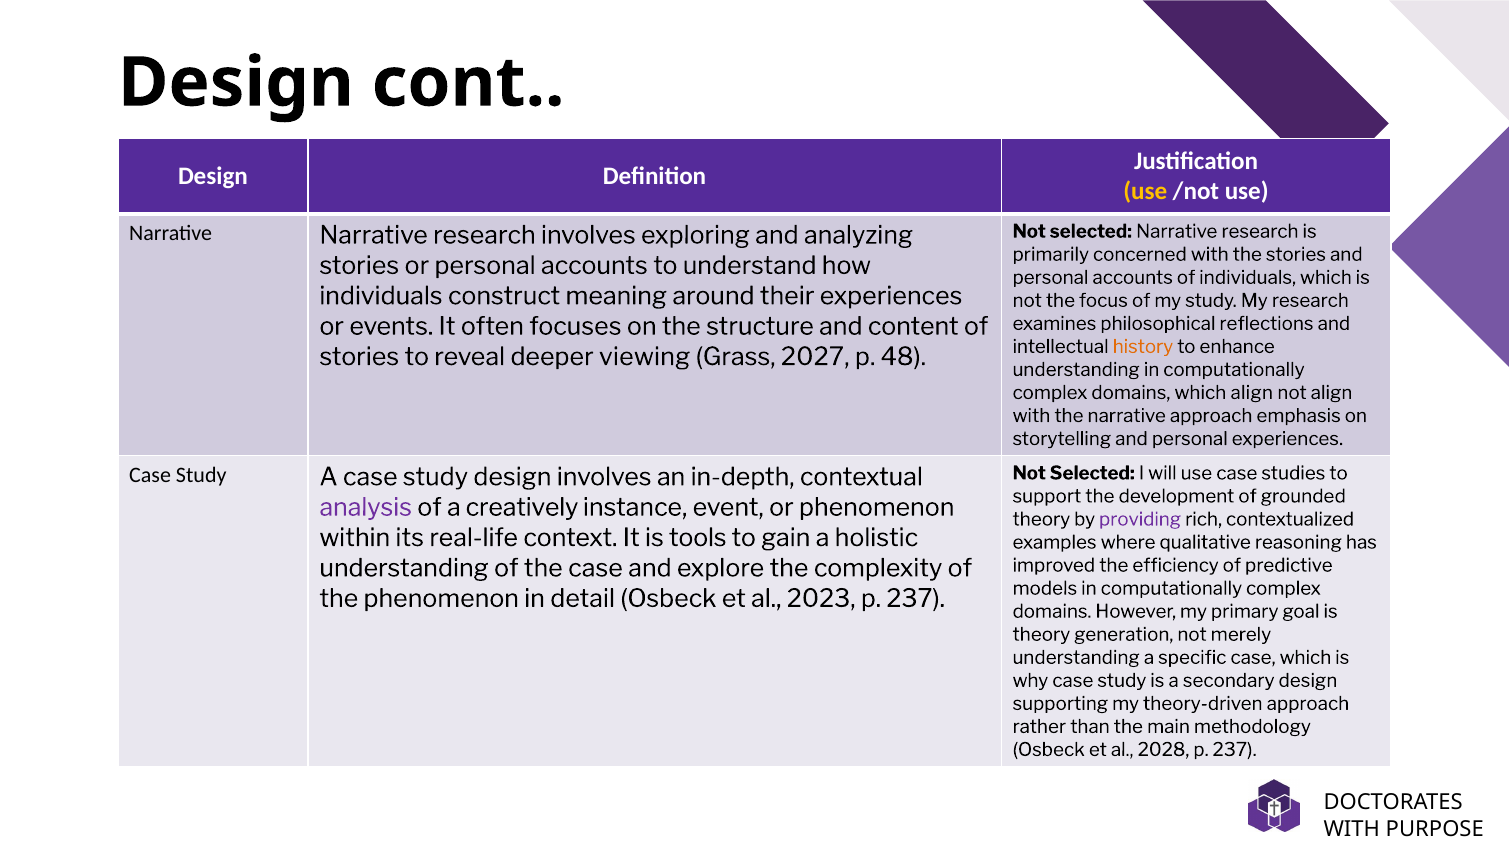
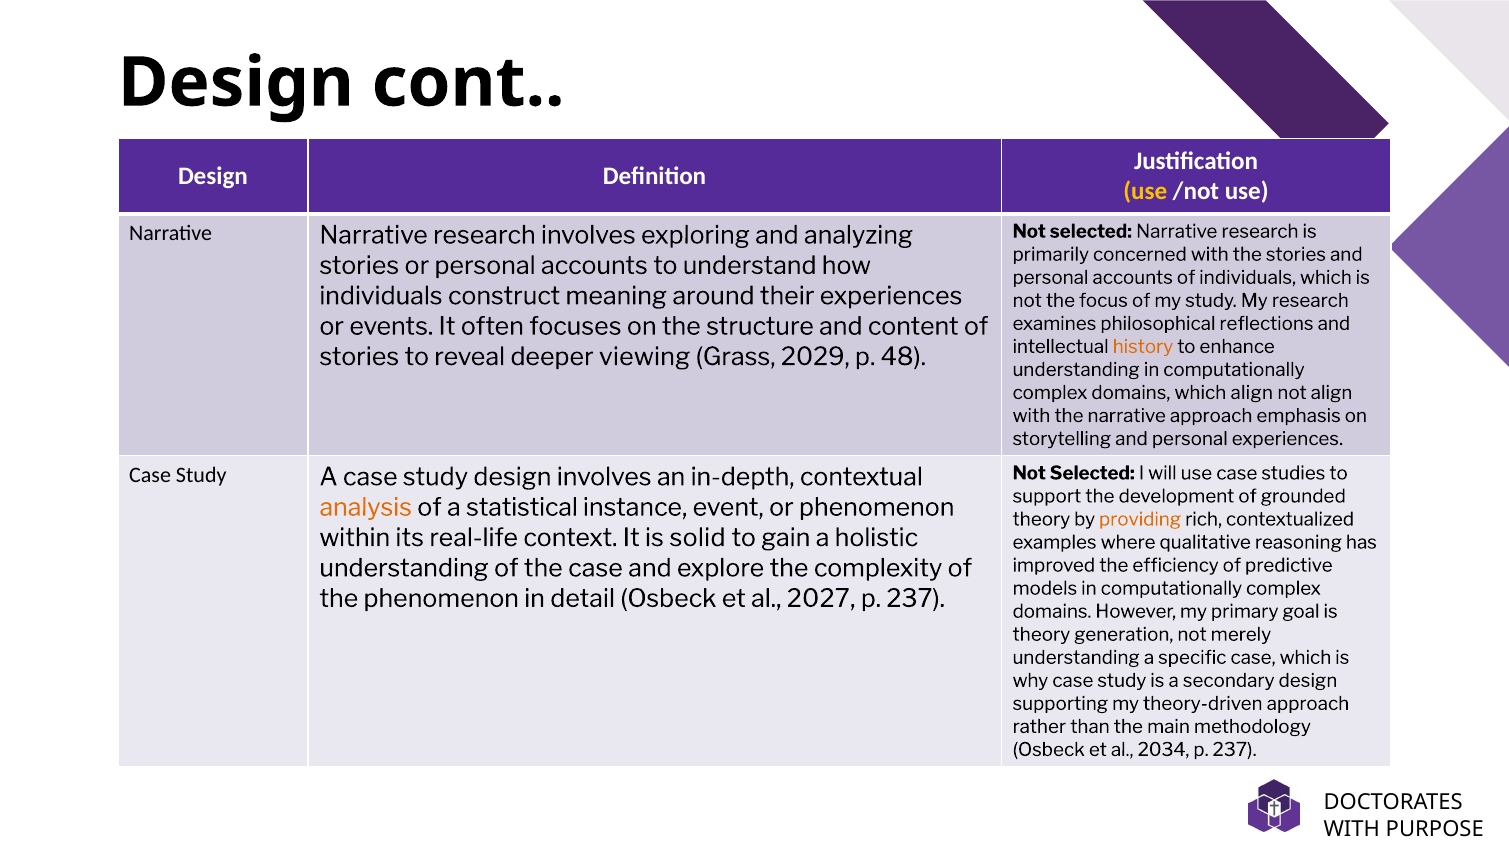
2027: 2027 -> 2029
analysis colour: purple -> orange
creatively: creatively -> statistical
providing colour: purple -> orange
tools: tools -> solid
2023: 2023 -> 2027
2028: 2028 -> 2034
